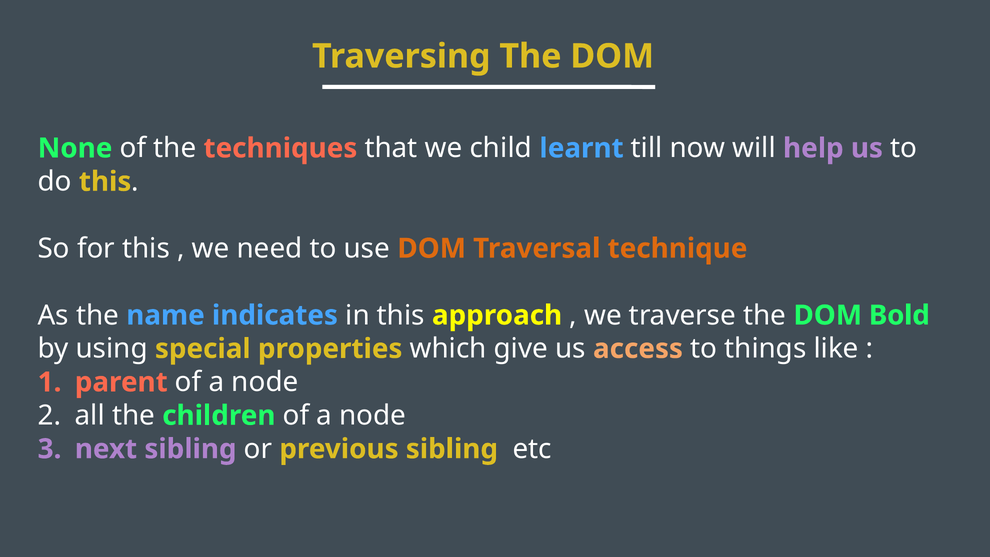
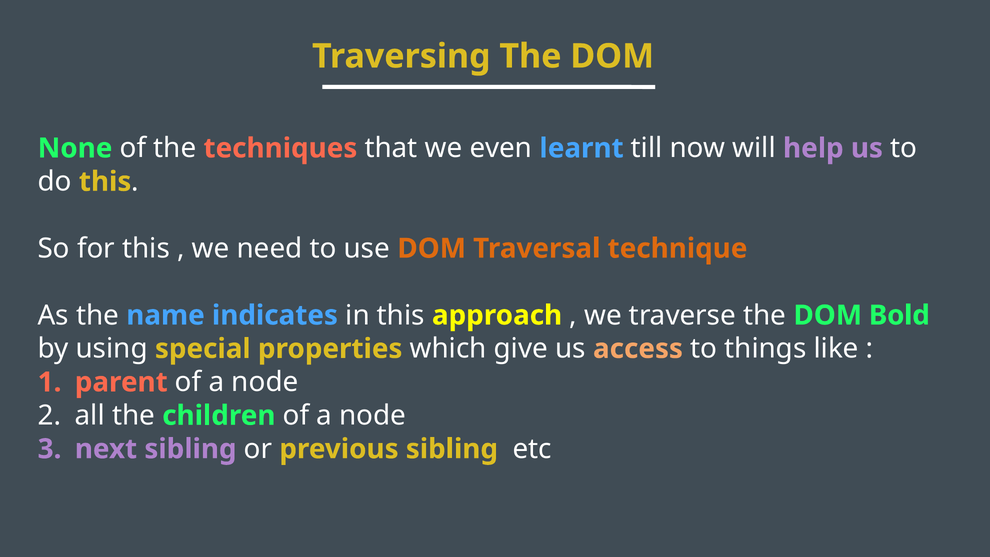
child: child -> even
